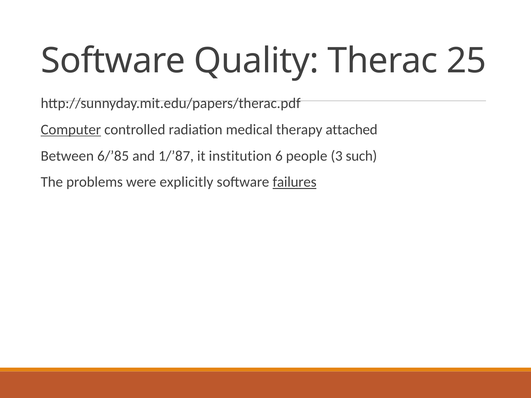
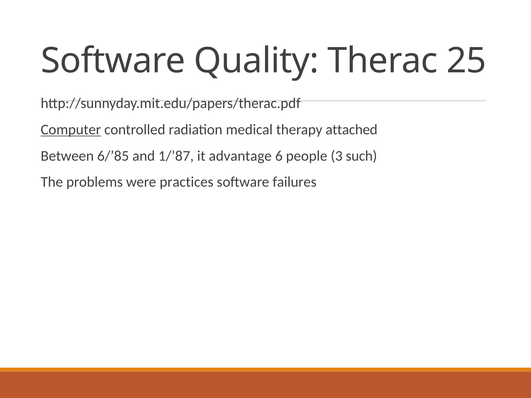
institution: institution -> advantage
explicitly: explicitly -> practices
failures underline: present -> none
